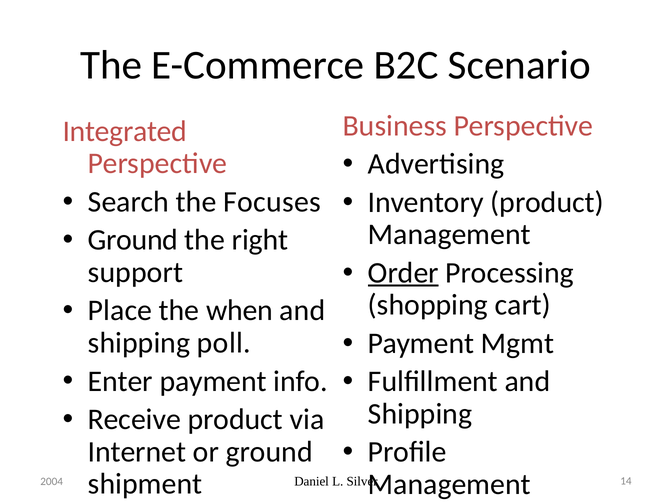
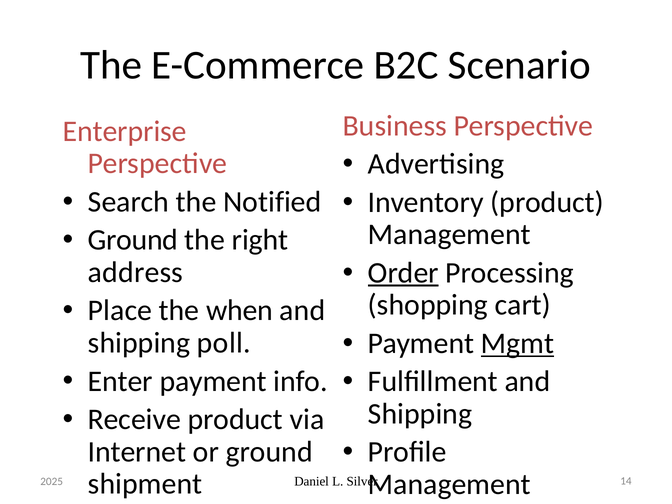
Integrated: Integrated -> Enterprise
Focuses: Focuses -> Notified
support: support -> address
Mgmt underline: none -> present
2004: 2004 -> 2025
